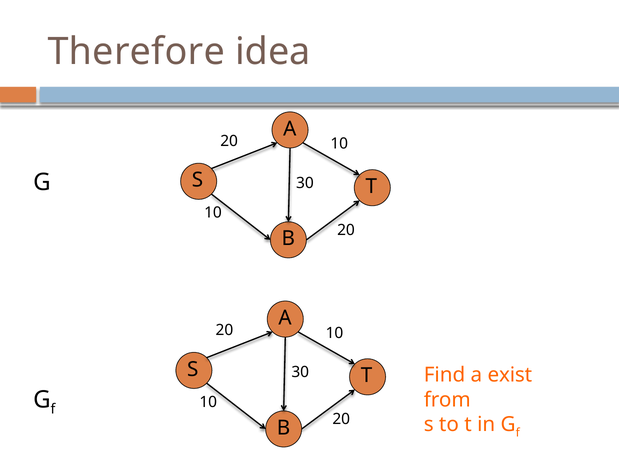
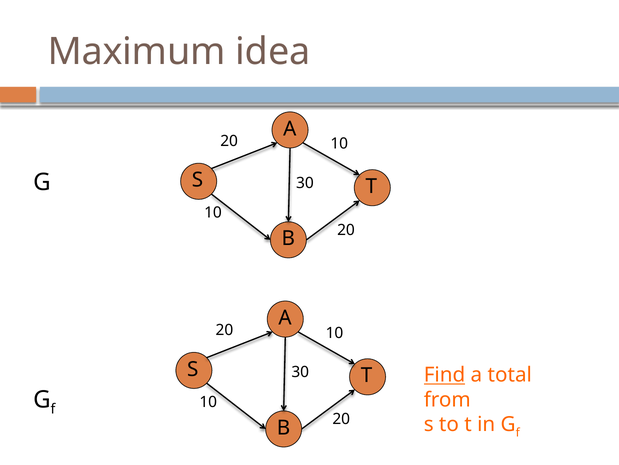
Therefore: Therefore -> Maximum
Find underline: none -> present
exist: exist -> total
